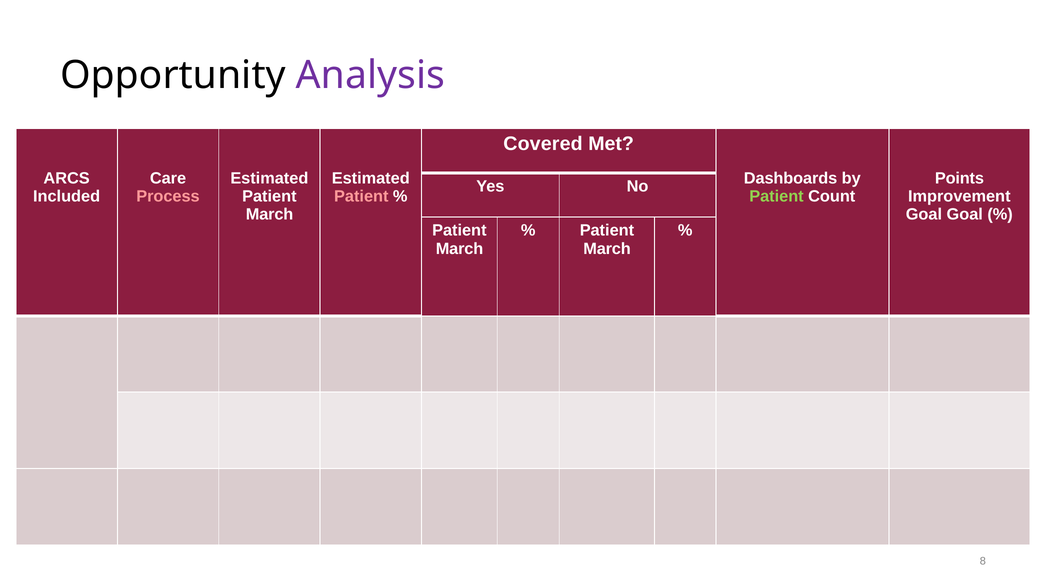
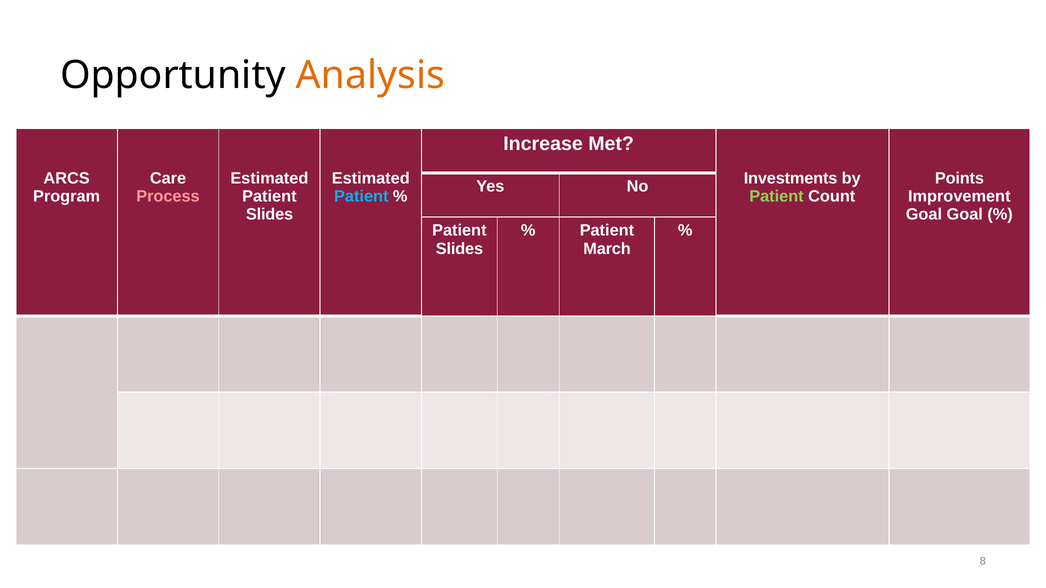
Analysis colour: purple -> orange
Covered: Covered -> Increase
Dashboards: Dashboards -> Investments
Included: Included -> Program
Patient at (361, 196) colour: pink -> light blue
March at (270, 215): March -> Slides
March at (459, 249): March -> Slides
